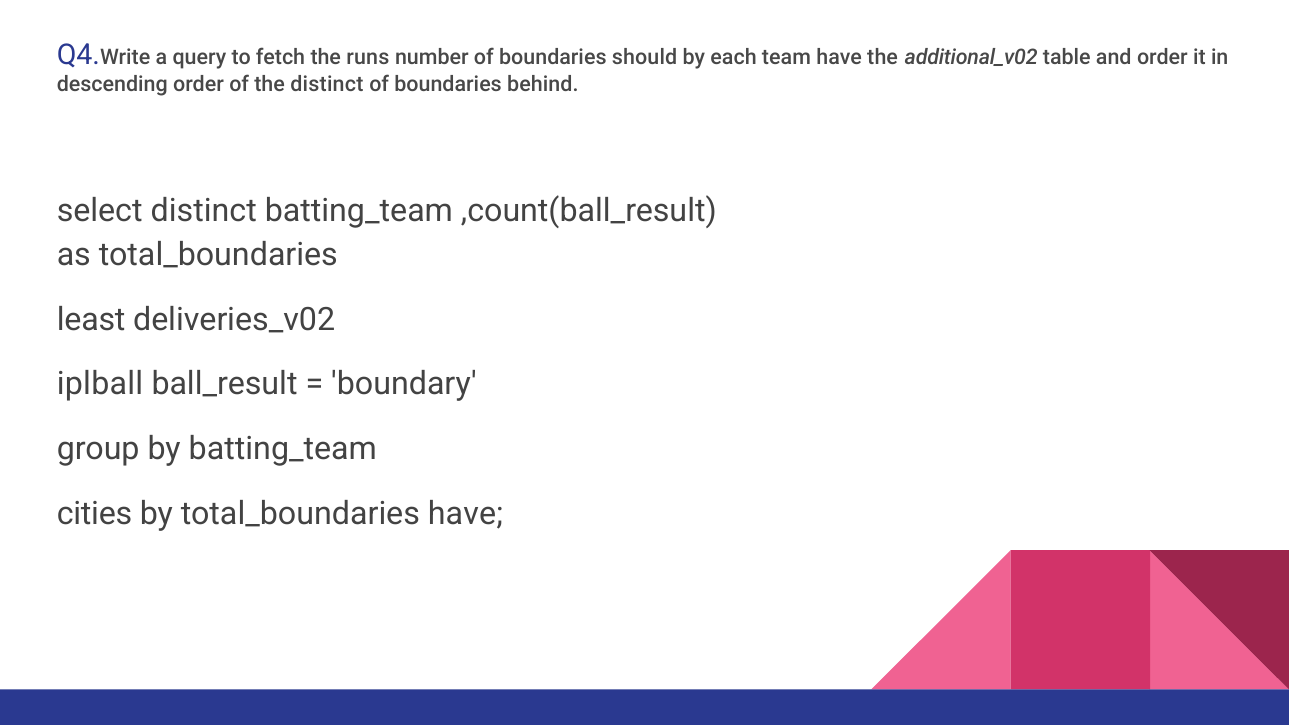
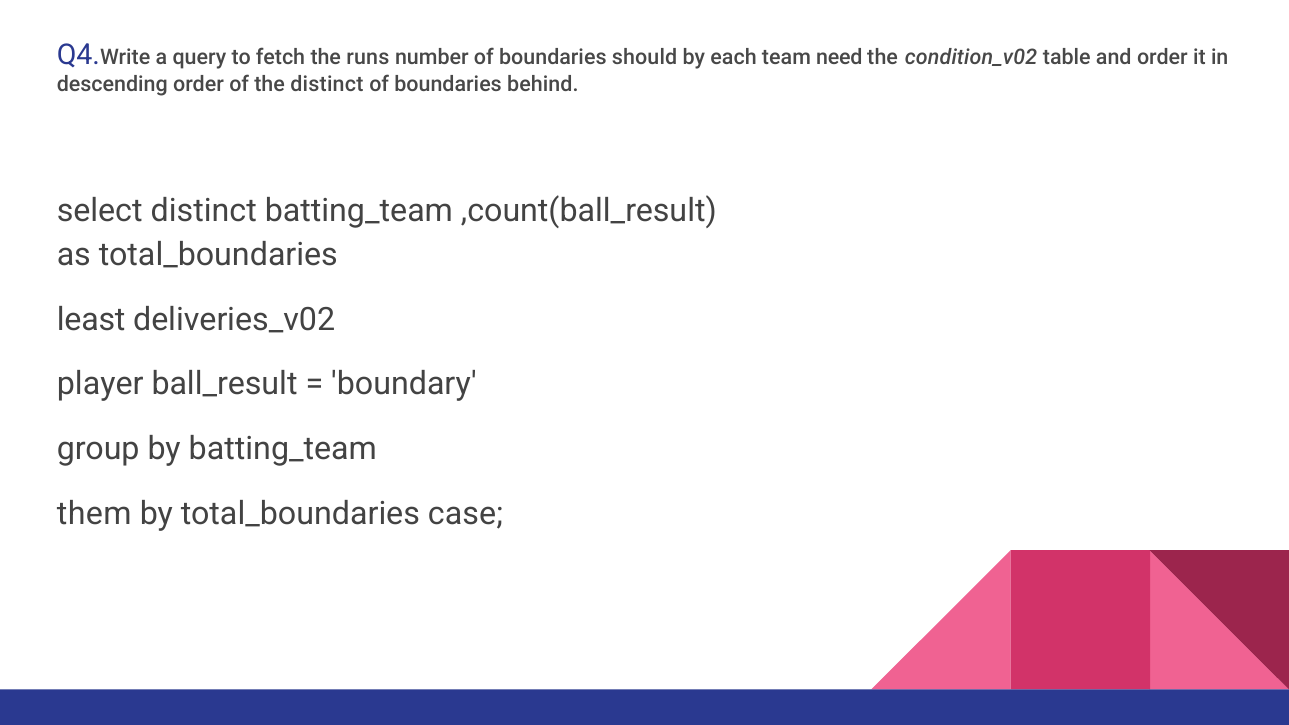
team have: have -> need
additional_v02: additional_v02 -> condition_v02
iplball: iplball -> player
cities: cities -> them
total_boundaries have: have -> case
